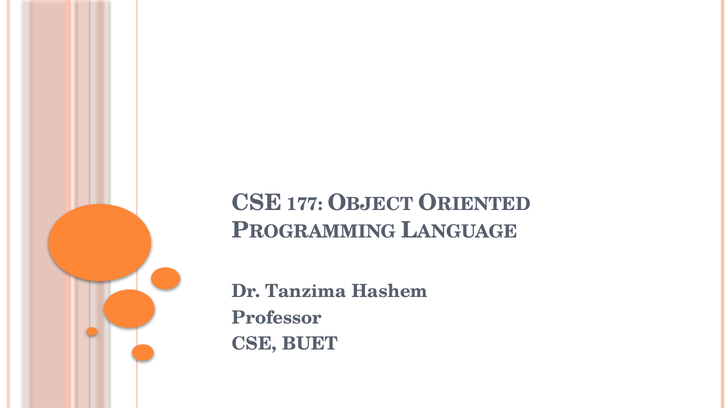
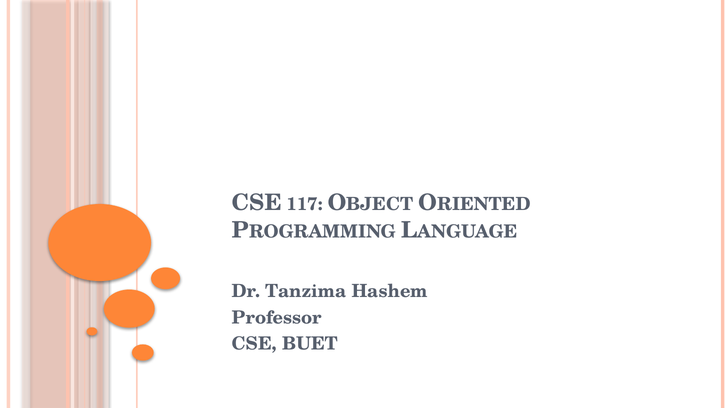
177: 177 -> 117
